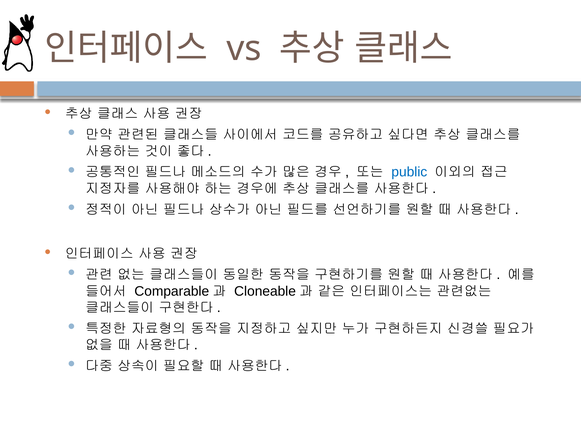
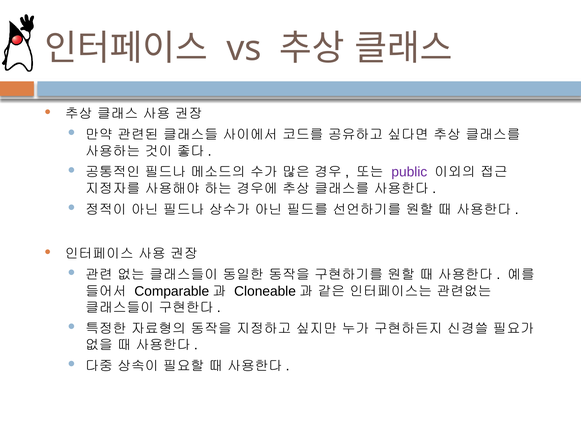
public colour: blue -> purple
